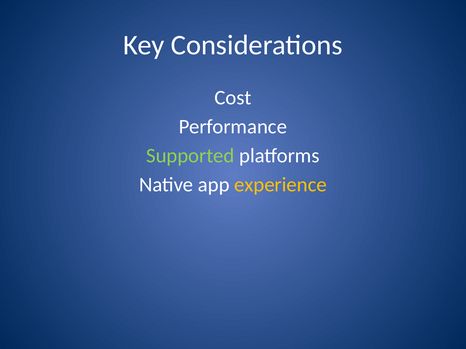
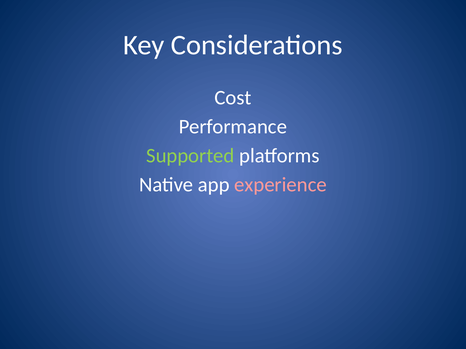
experience colour: yellow -> pink
